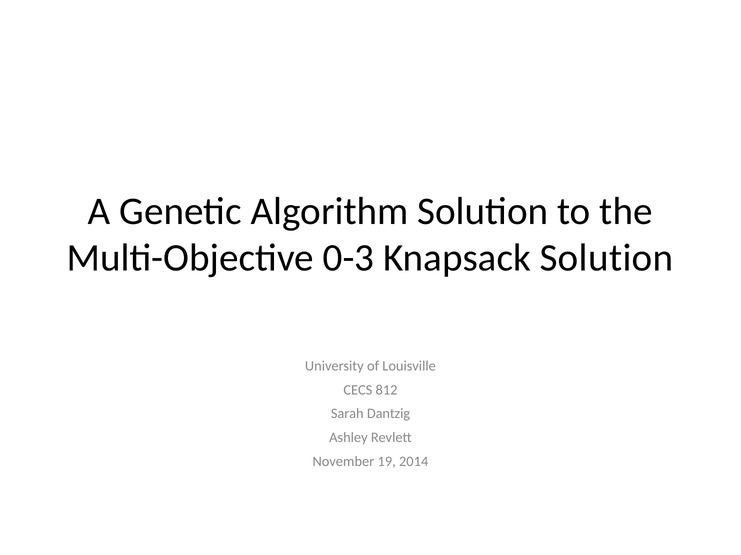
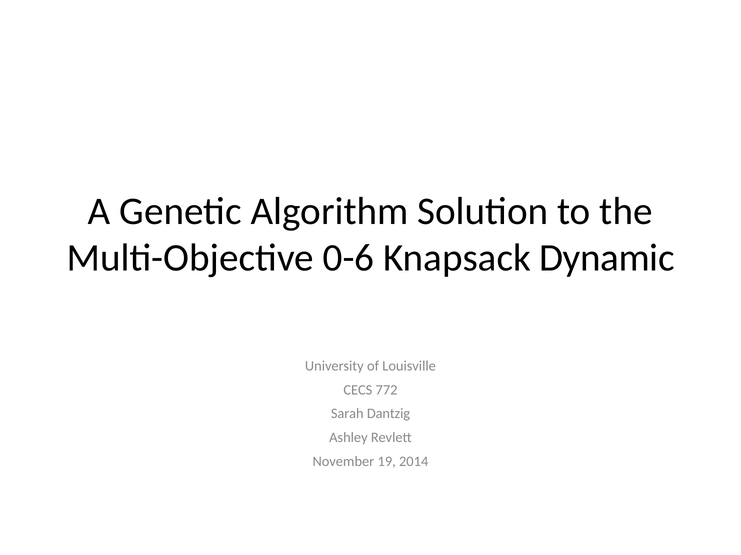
0-3: 0-3 -> 0-6
Knapsack Solution: Solution -> Dynamic
812: 812 -> 772
